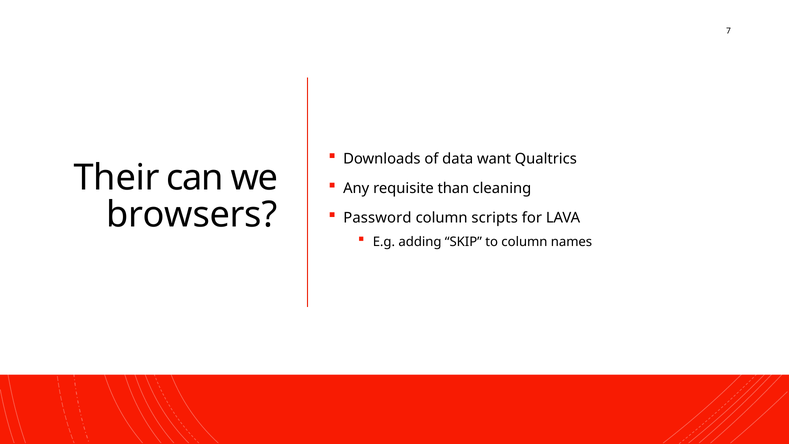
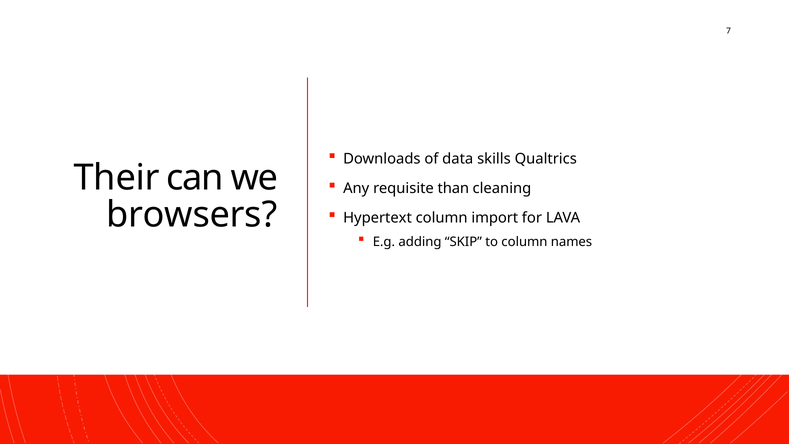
want: want -> skills
Password: Password -> Hypertext
scripts: scripts -> import
